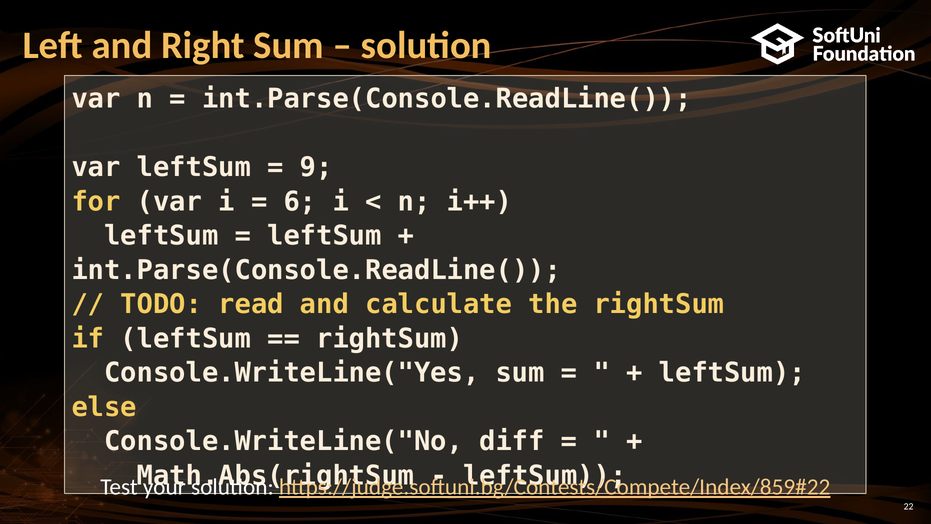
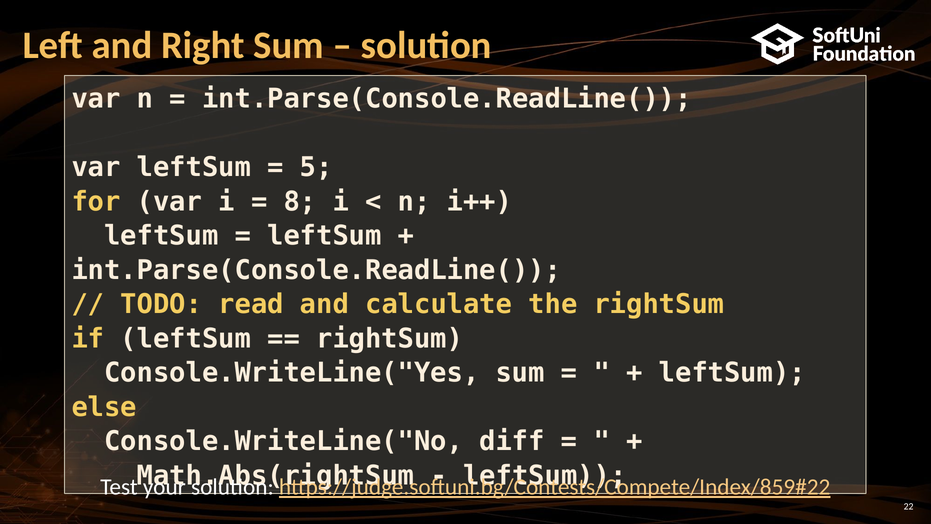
9: 9 -> 5
6: 6 -> 8
